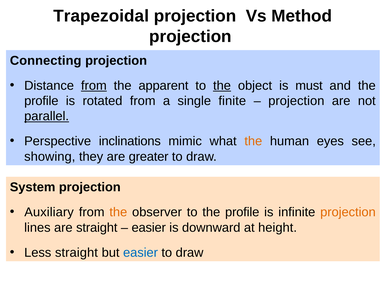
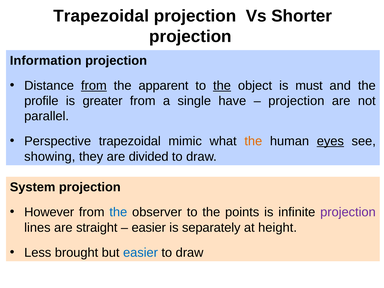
Method: Method -> Shorter
Connecting: Connecting -> Information
rotated: rotated -> greater
finite: finite -> have
parallel underline: present -> none
Perspective inclinations: inclinations -> trapezoidal
eyes underline: none -> present
greater: greater -> divided
Auxiliary: Auxiliary -> However
the at (118, 212) colour: orange -> blue
to the profile: profile -> points
projection at (348, 212) colour: orange -> purple
downward: downward -> separately
Less straight: straight -> brought
